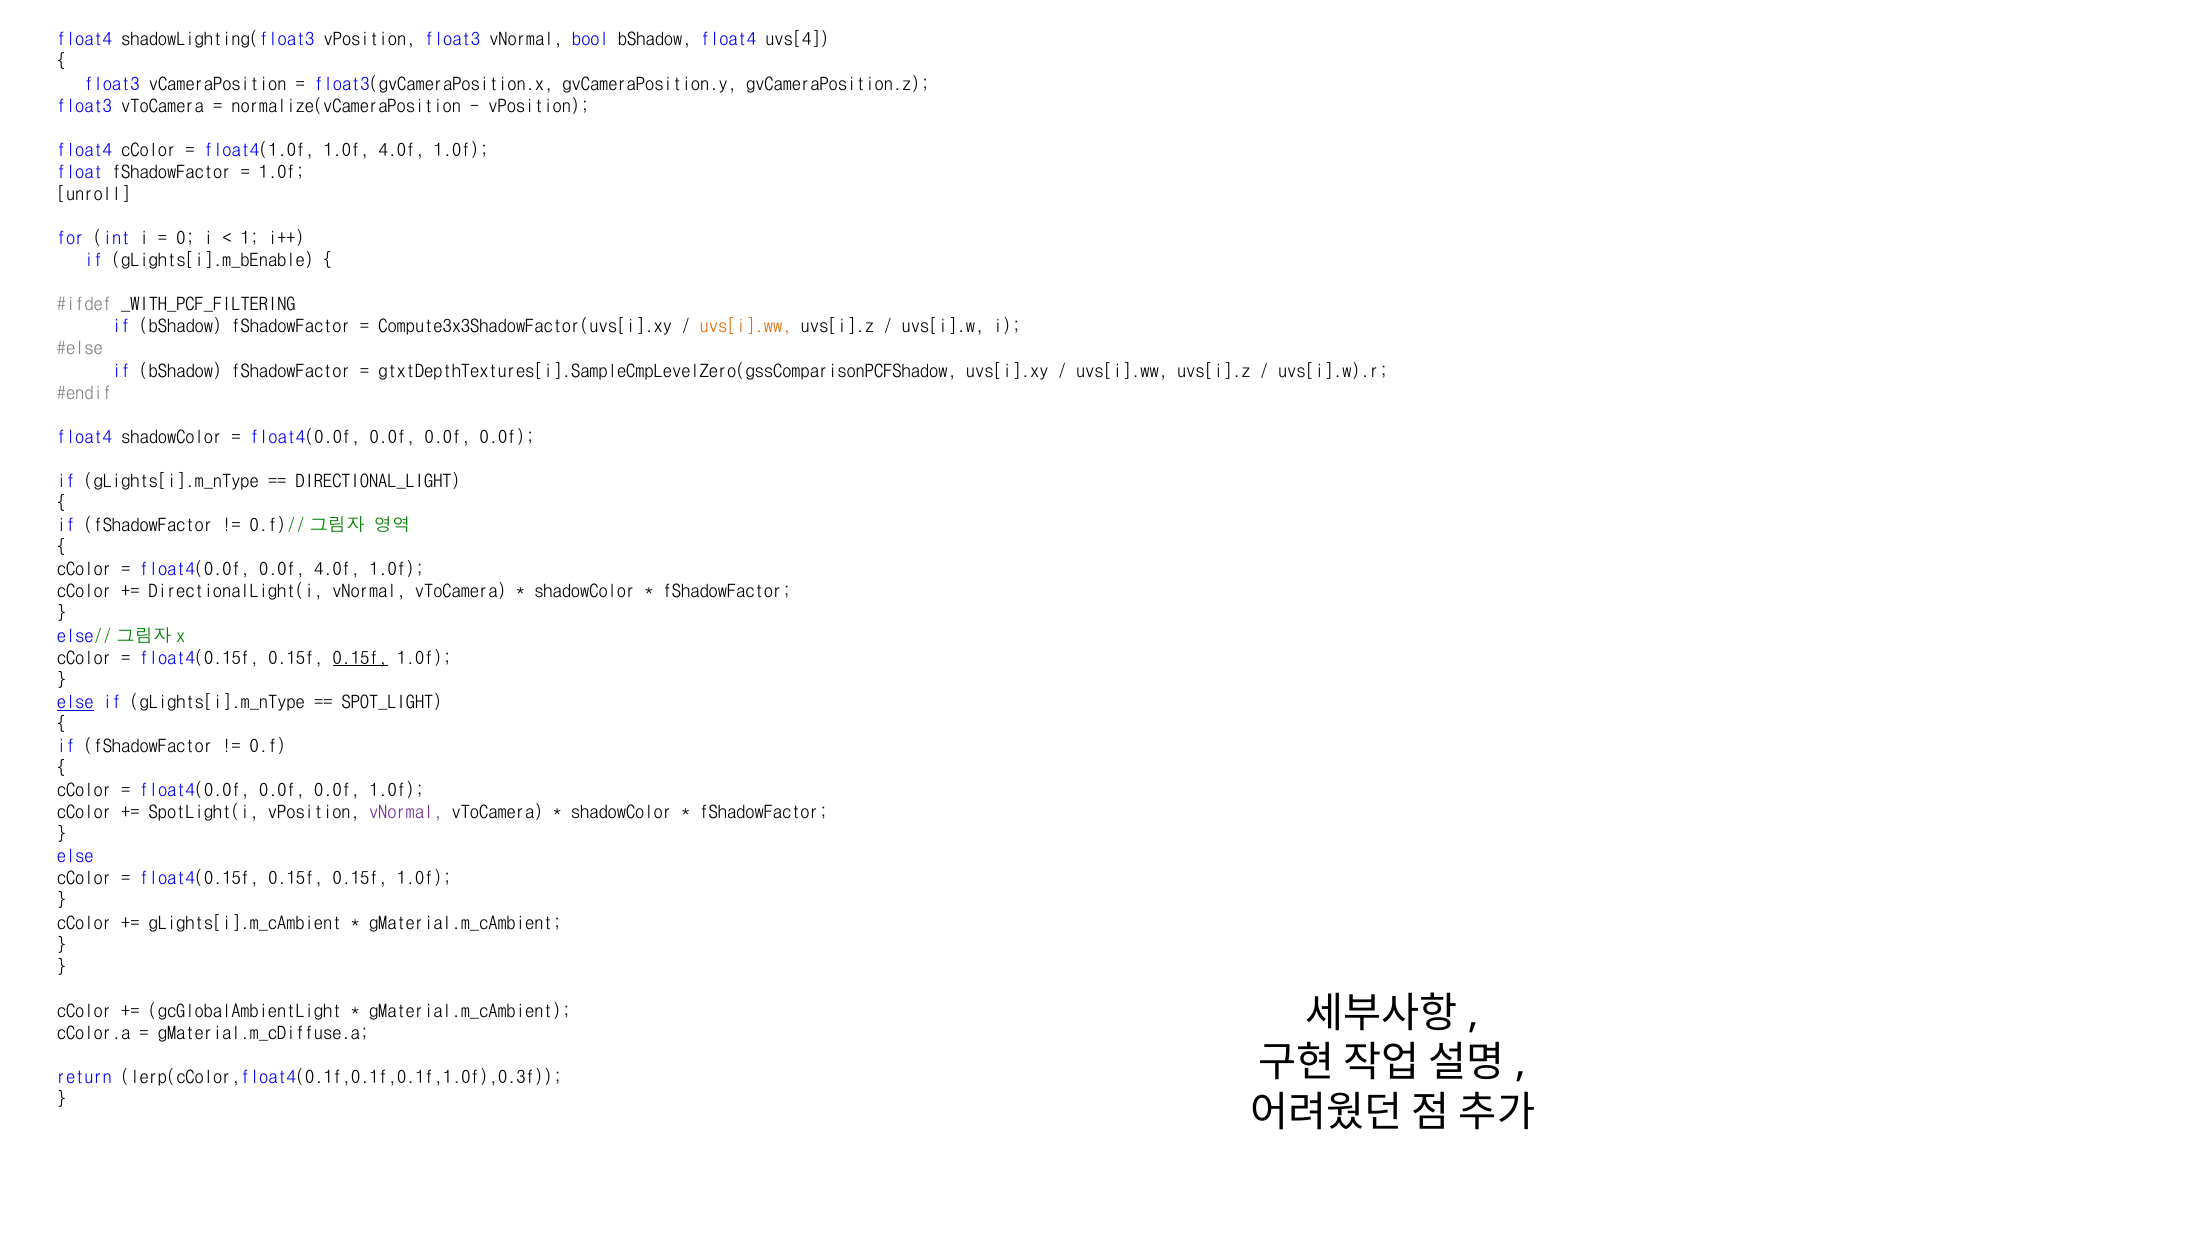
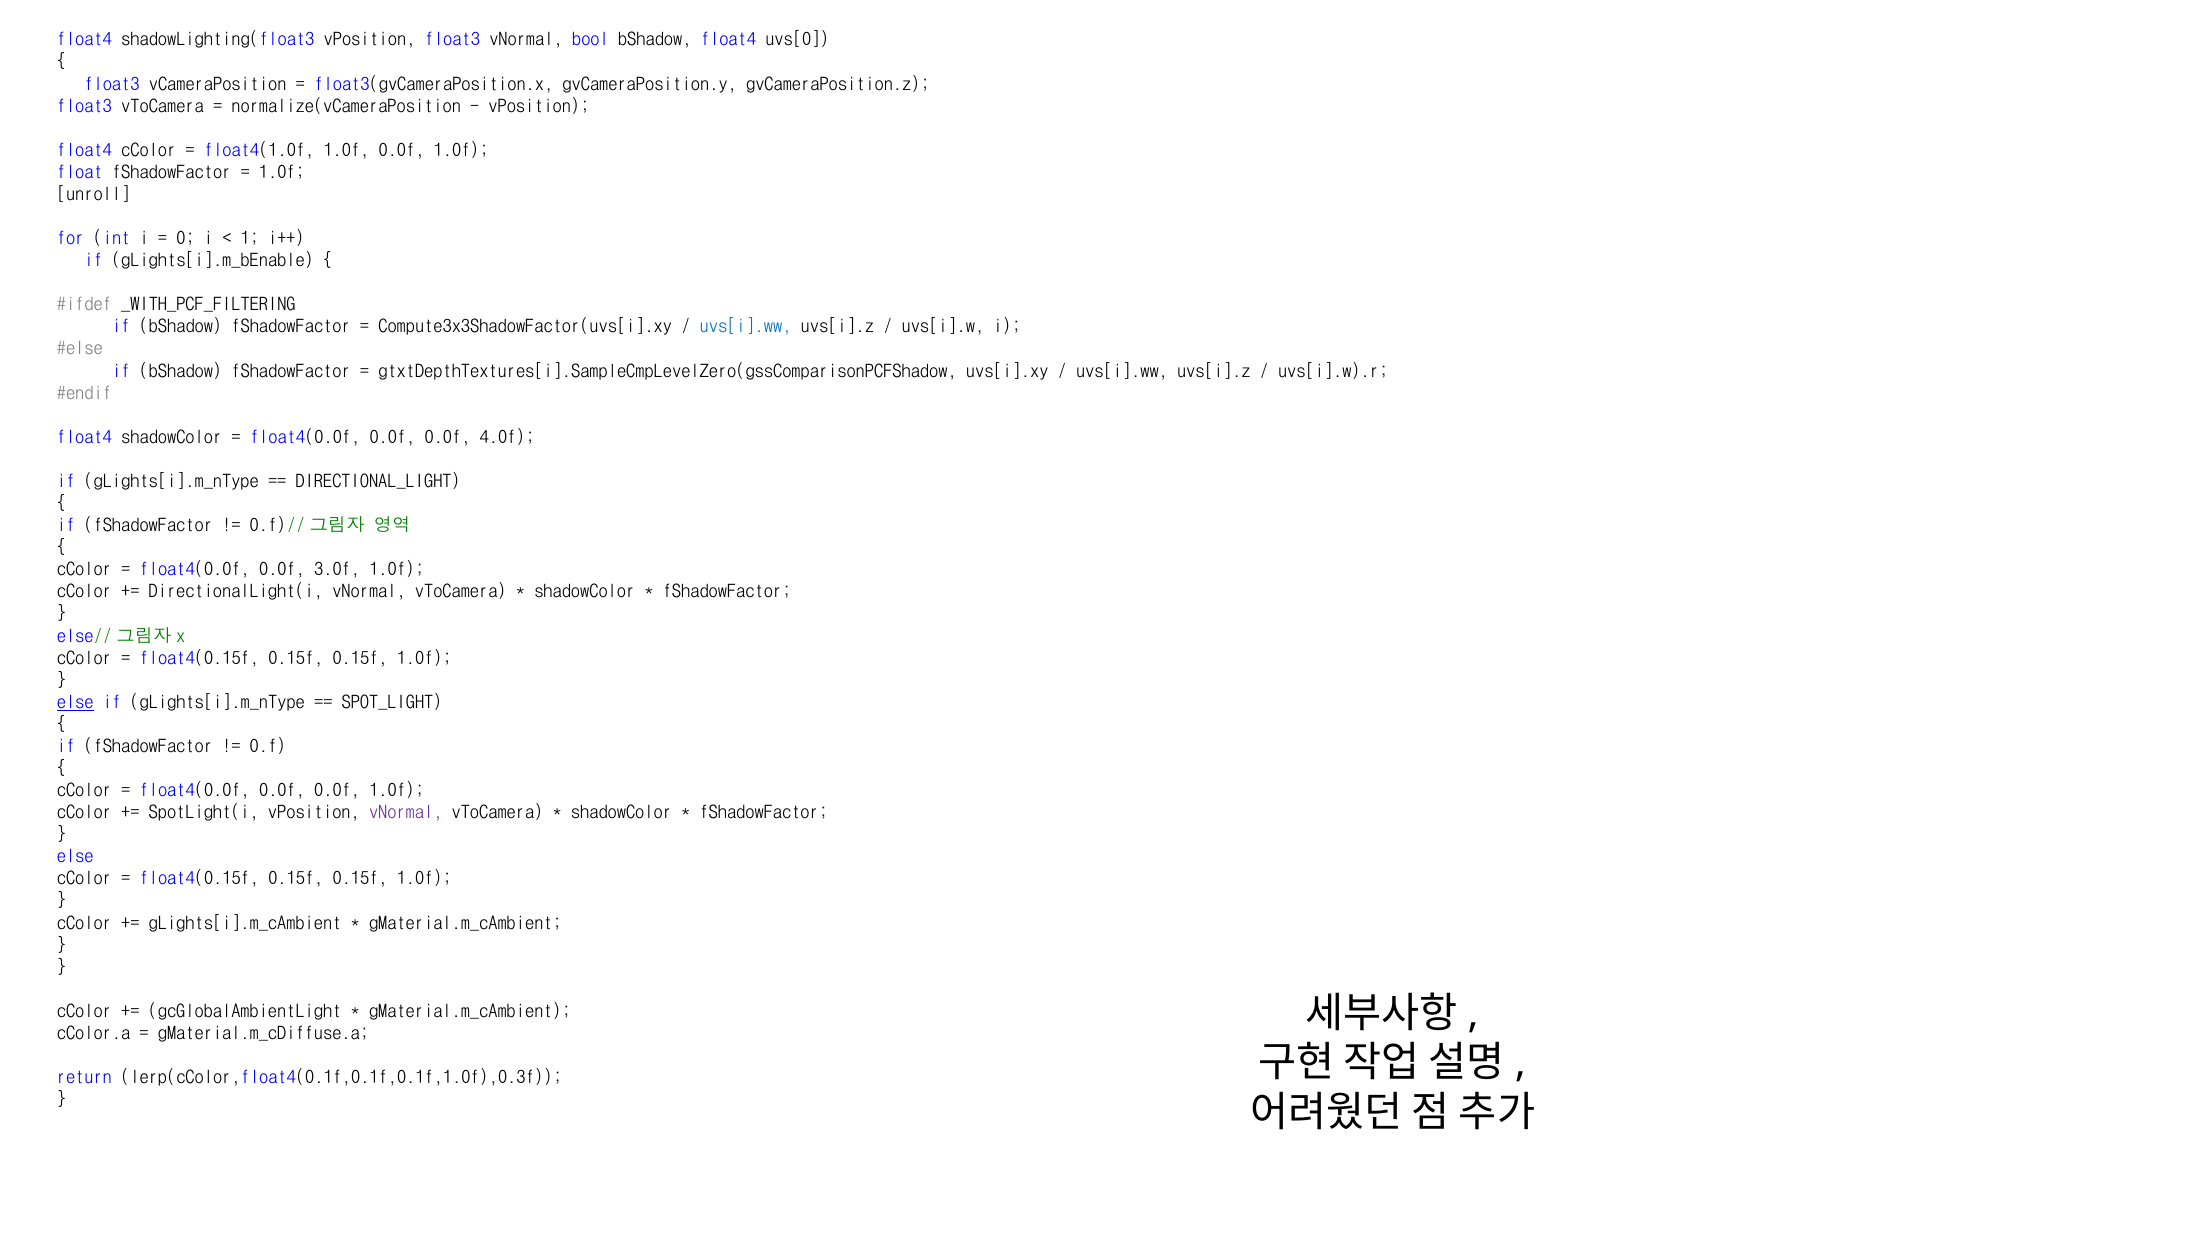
uvs[4: uvs[4 -> uvs[0
1.0f 4.0f: 4.0f -> 0.0f
uvs[i].ww at (746, 327) colour: orange -> blue
0.0f 0.0f 0.0f: 0.0f -> 4.0f
0.0f 4.0f: 4.0f -> 3.0f
0.15f at (360, 658) underline: present -> none
